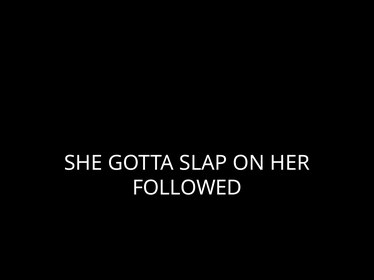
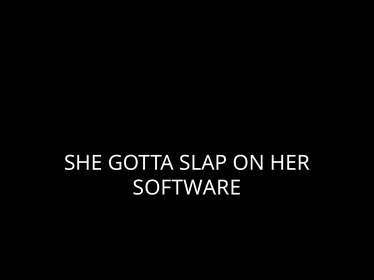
FOLLOWED: FOLLOWED -> SOFTWARE
